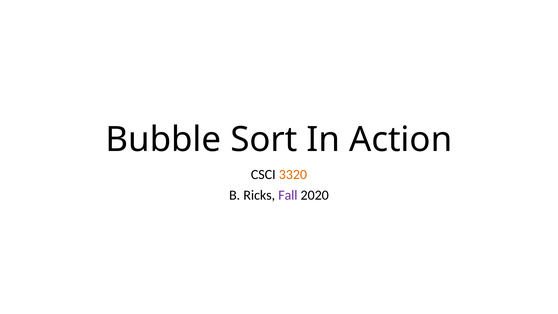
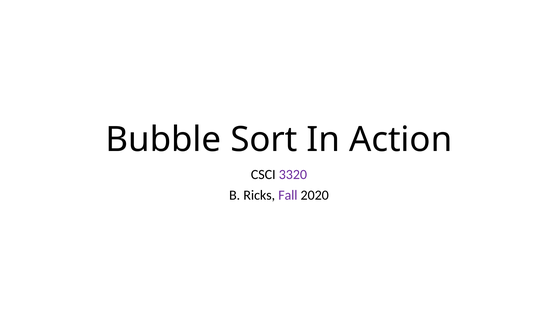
3320 colour: orange -> purple
